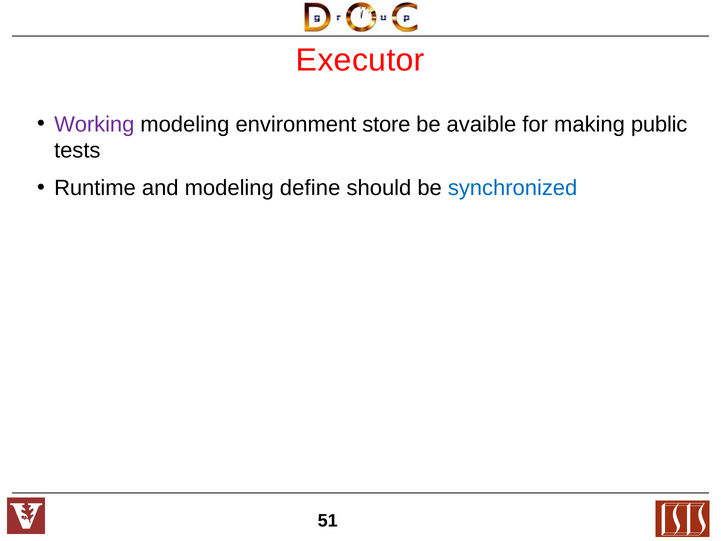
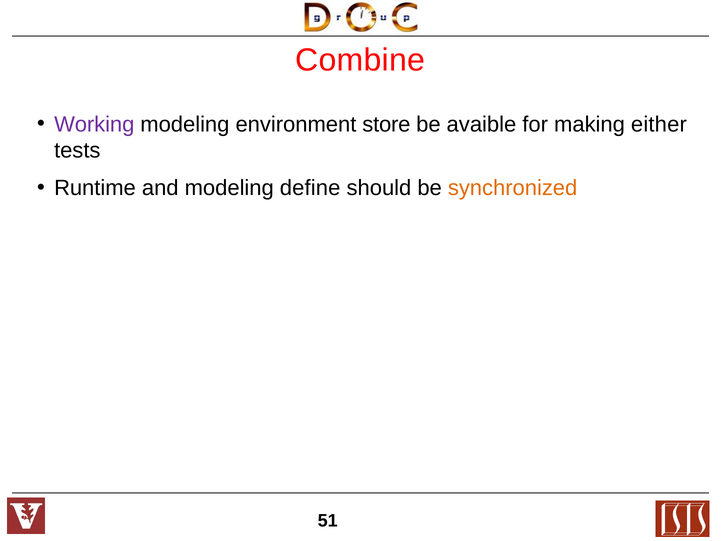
Executor: Executor -> Combine
public: public -> either
synchronized colour: blue -> orange
